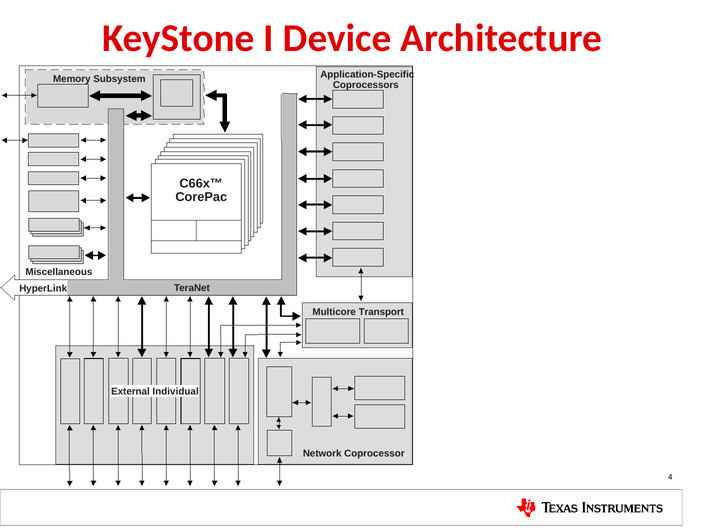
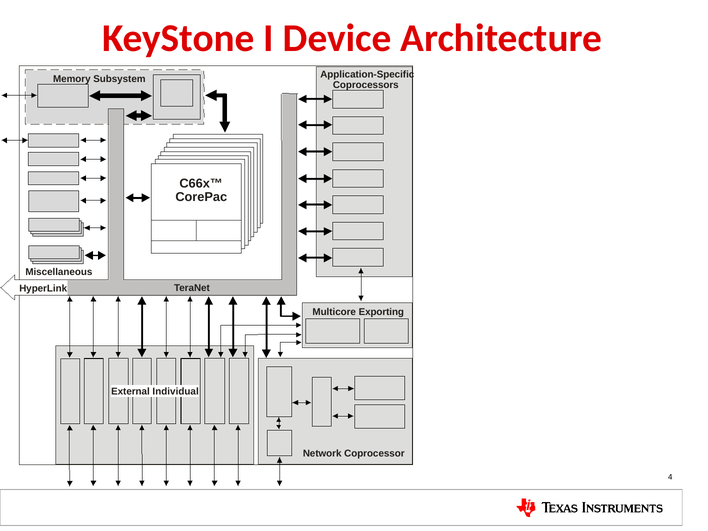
Transport: Transport -> Exporting
